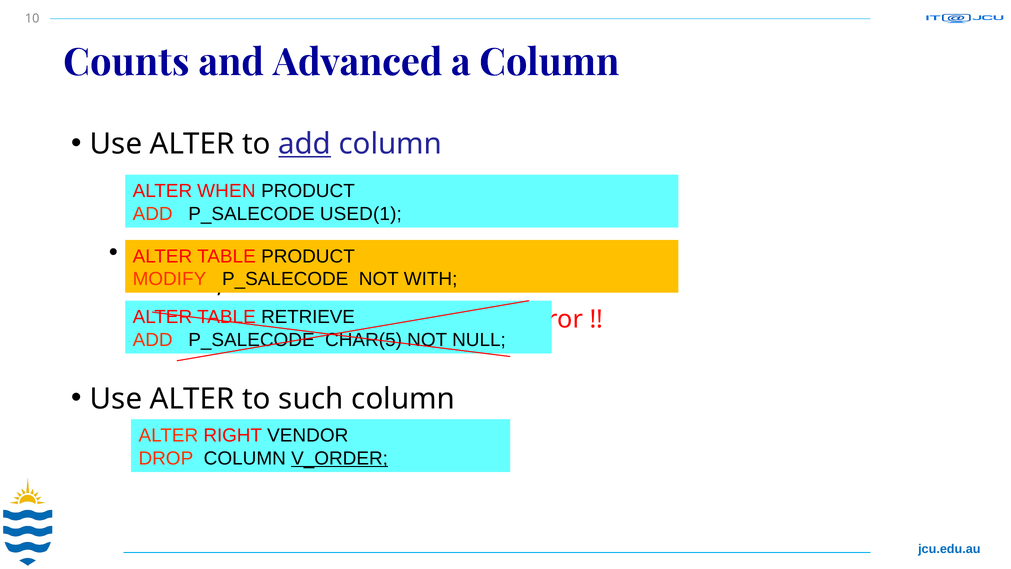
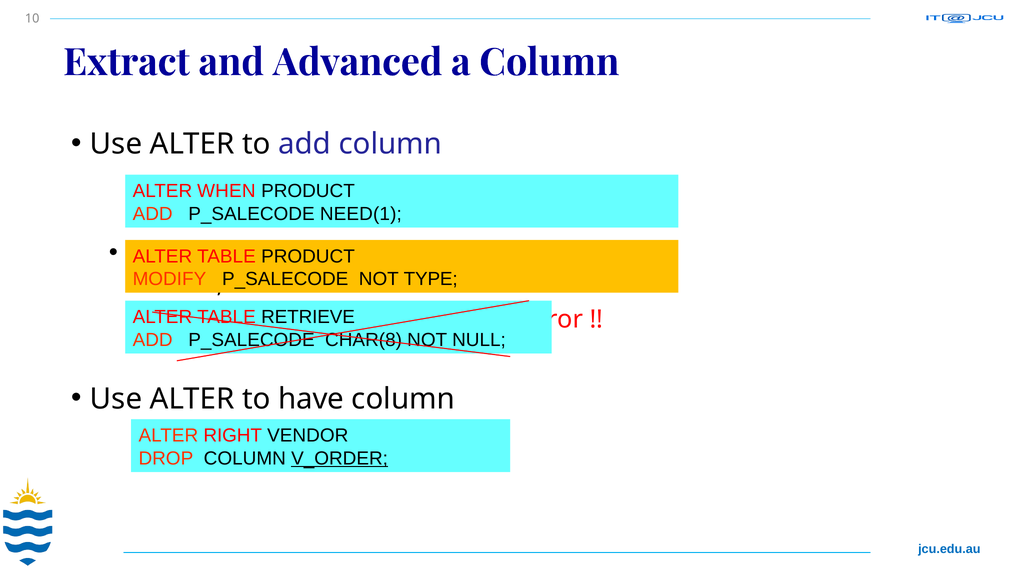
Counts: Counts -> Extract
add at (305, 144) underline: present -> none
USED(1: USED(1 -> NEED(1
WITH: WITH -> TYPE
CHAR(5: CHAR(5 -> CHAR(8
such: such -> have
